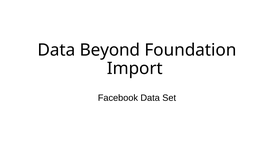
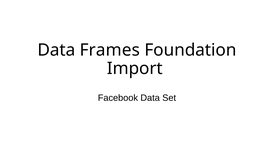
Beyond: Beyond -> Frames
